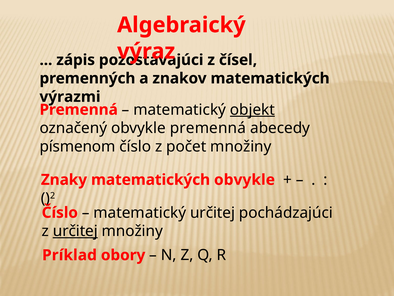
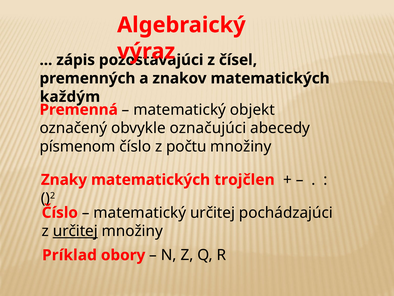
výrazmi: výrazmi -> každým
objekt underline: present -> none
obvykle premenná: premenná -> označujúci
počet: počet -> počtu
matematických obvykle: obvykle -> trojčlen
